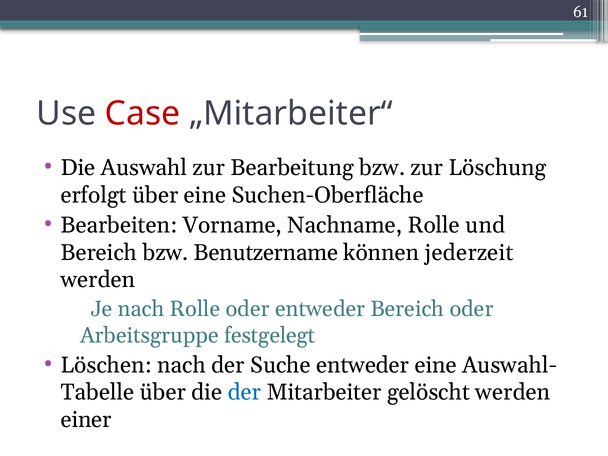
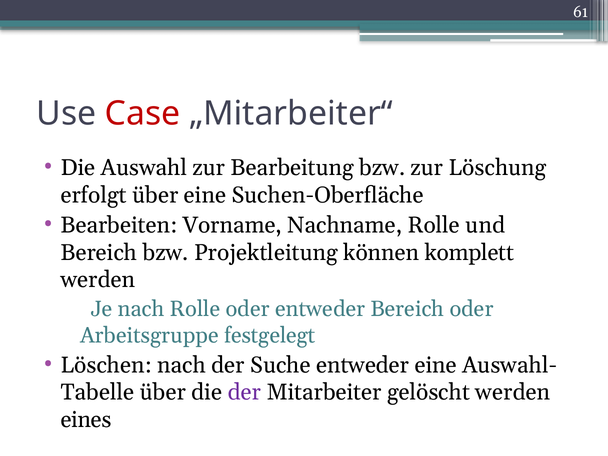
Benutzername: Benutzername -> Projektleitung
jederzeit: jederzeit -> komplett
der at (244, 392) colour: blue -> purple
einer: einer -> eines
